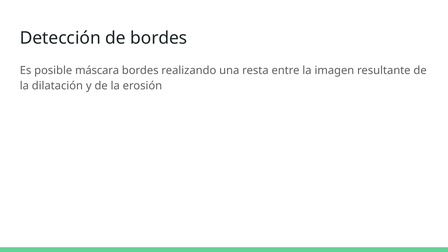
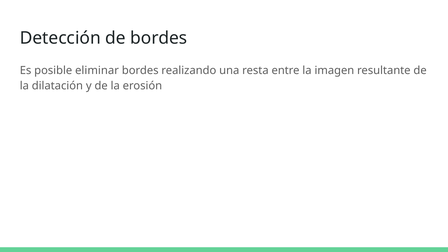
máscara: máscara -> eliminar
